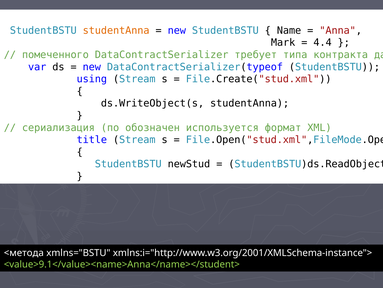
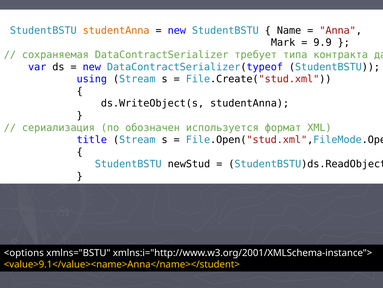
4.4: 4.4 -> 9.9
помеченного: помеченного -> сохраняемая
<метода: <метода -> <options
<value>9.1</value><name>Anna</name></student> colour: light green -> yellow
